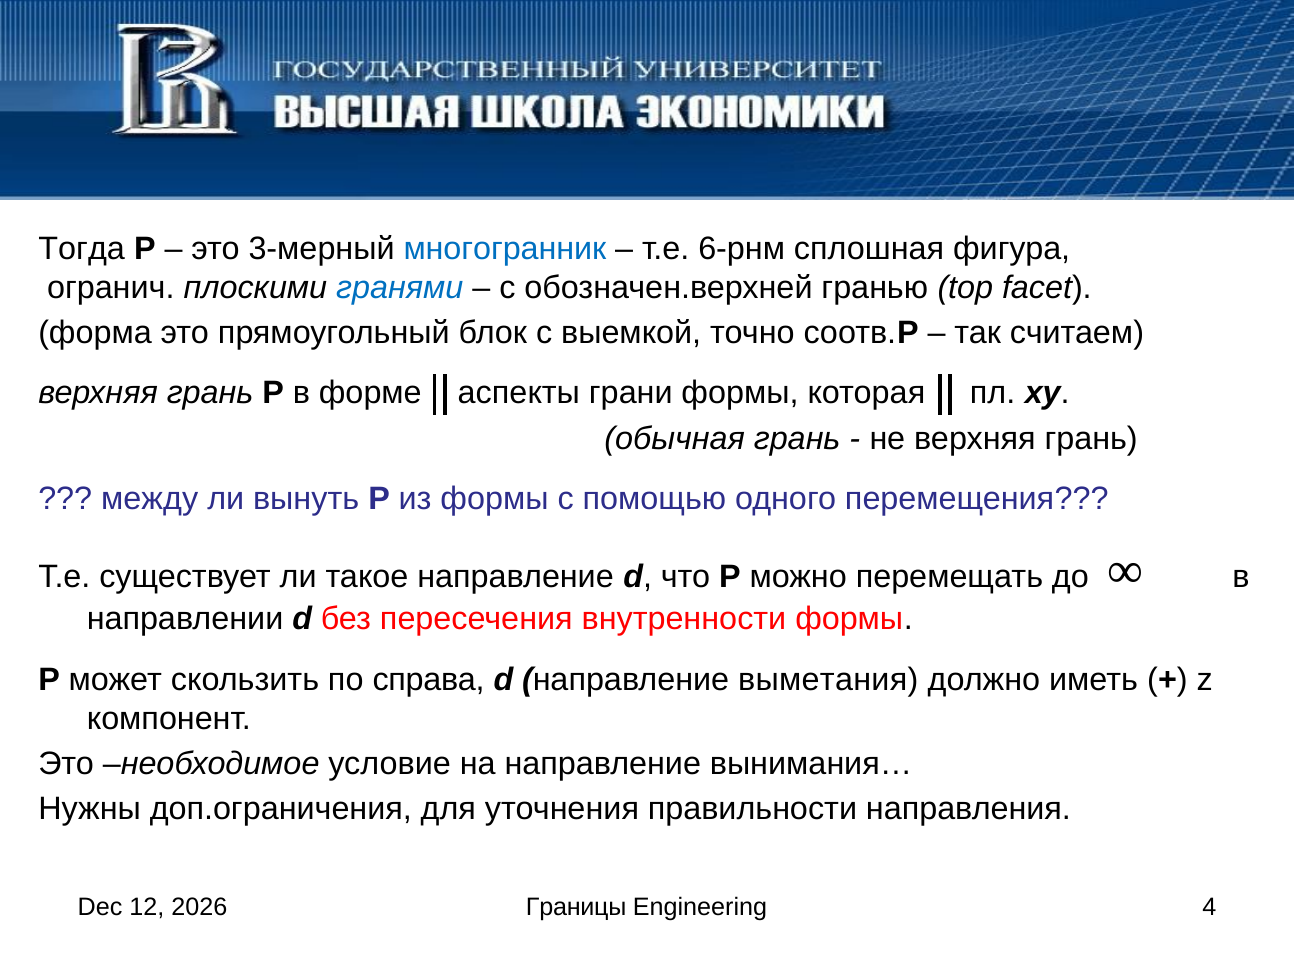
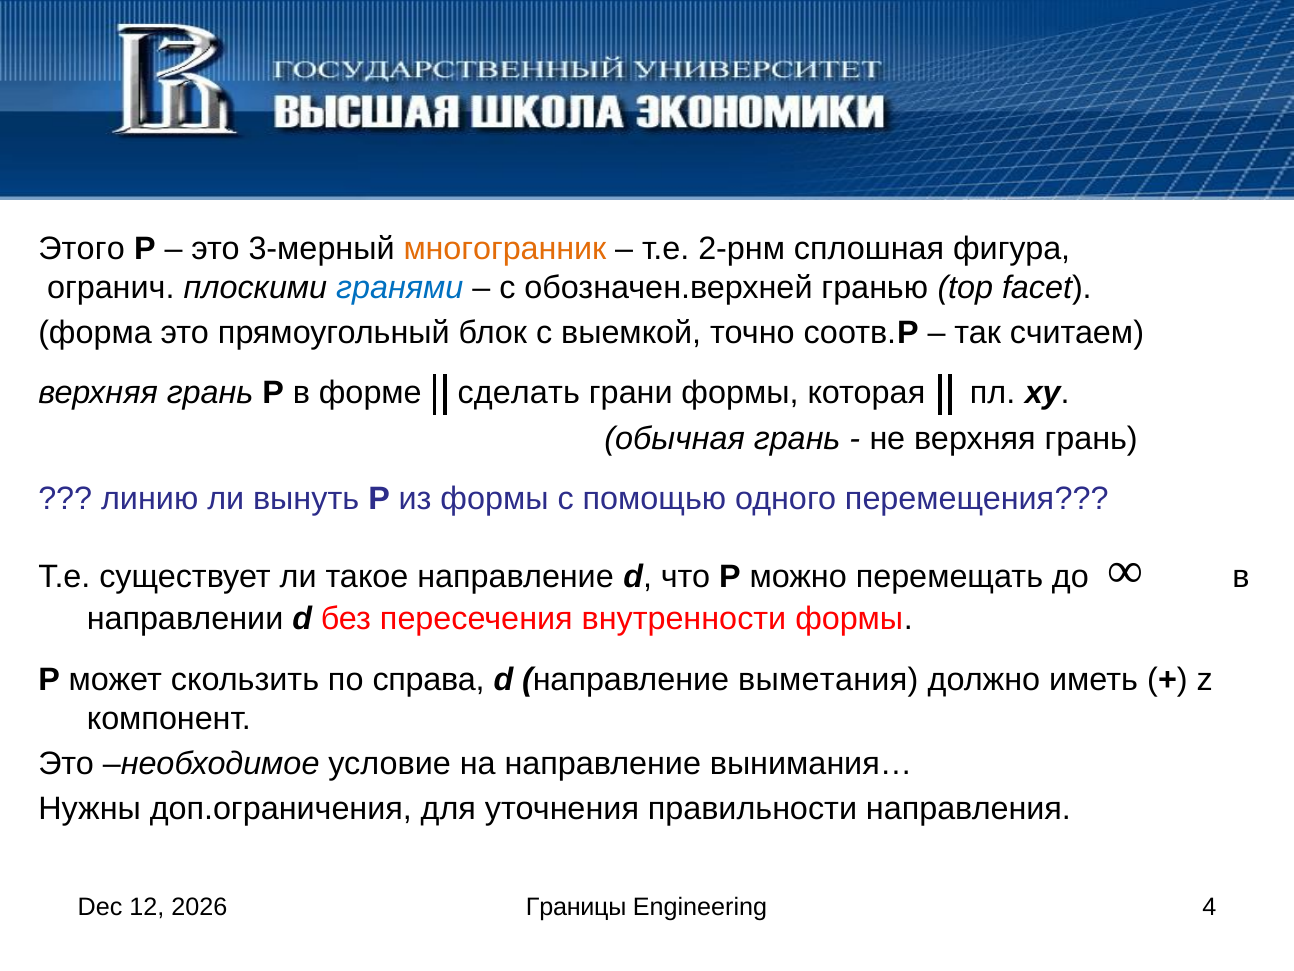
Тогда: Тогда -> Этого
многогранник colour: blue -> orange
6-рнм: 6-рнм -> 2-рнм
аспекты: аспекты -> сделать
между: между -> линию
